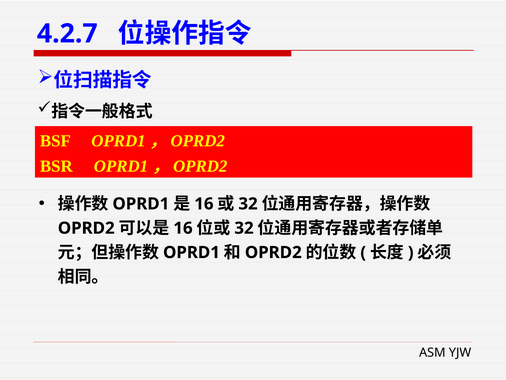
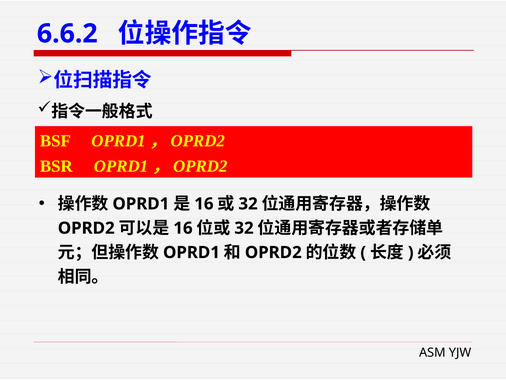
4.2.7: 4.2.7 -> 6.6.2
